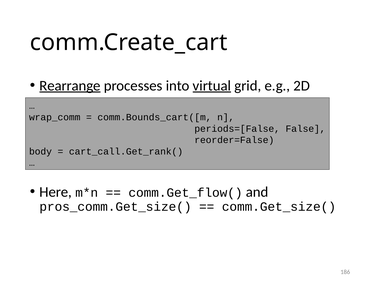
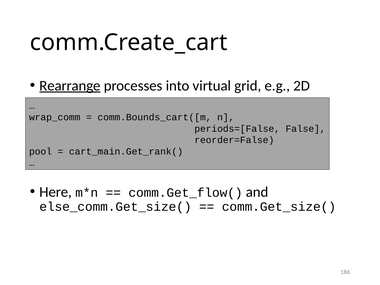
virtual underline: present -> none
body: body -> pool
cart_call.Get_rank(: cart_call.Get_rank( -> cart_main.Get_rank(
pros_comm.Get_size(: pros_comm.Get_size( -> else_comm.Get_size(
